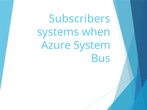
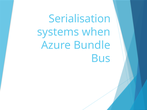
Subscribers: Subscribers -> Serialisation
System: System -> Bundle
